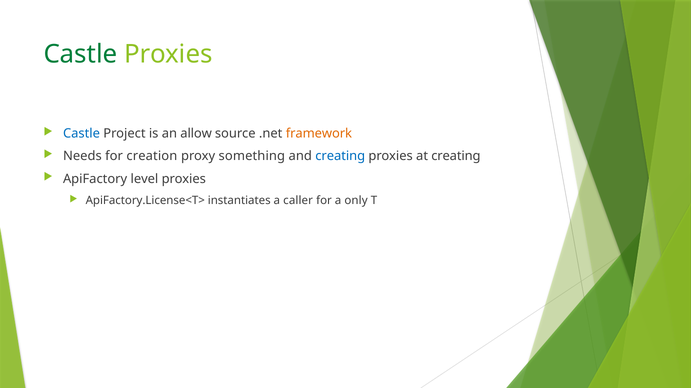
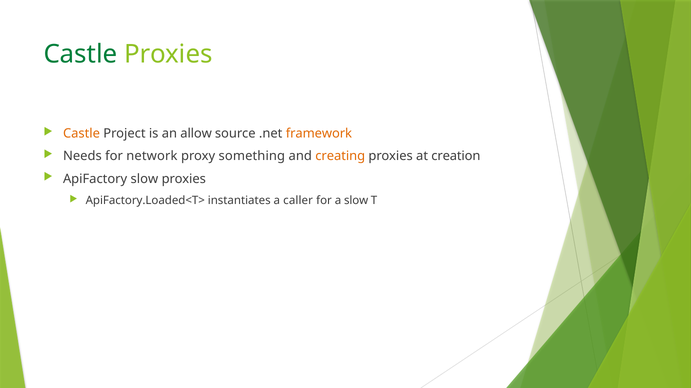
Castle at (81, 134) colour: blue -> orange
creation: creation -> network
creating at (340, 156) colour: blue -> orange
at creating: creating -> creation
ApiFactory level: level -> slow
ApiFactory.License<T>: ApiFactory.License<T> -> ApiFactory.Loaded<T>
a only: only -> slow
